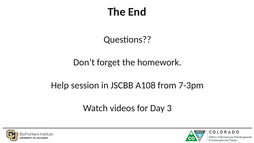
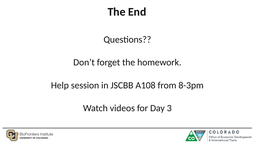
7-3pm: 7-3pm -> 8-3pm
